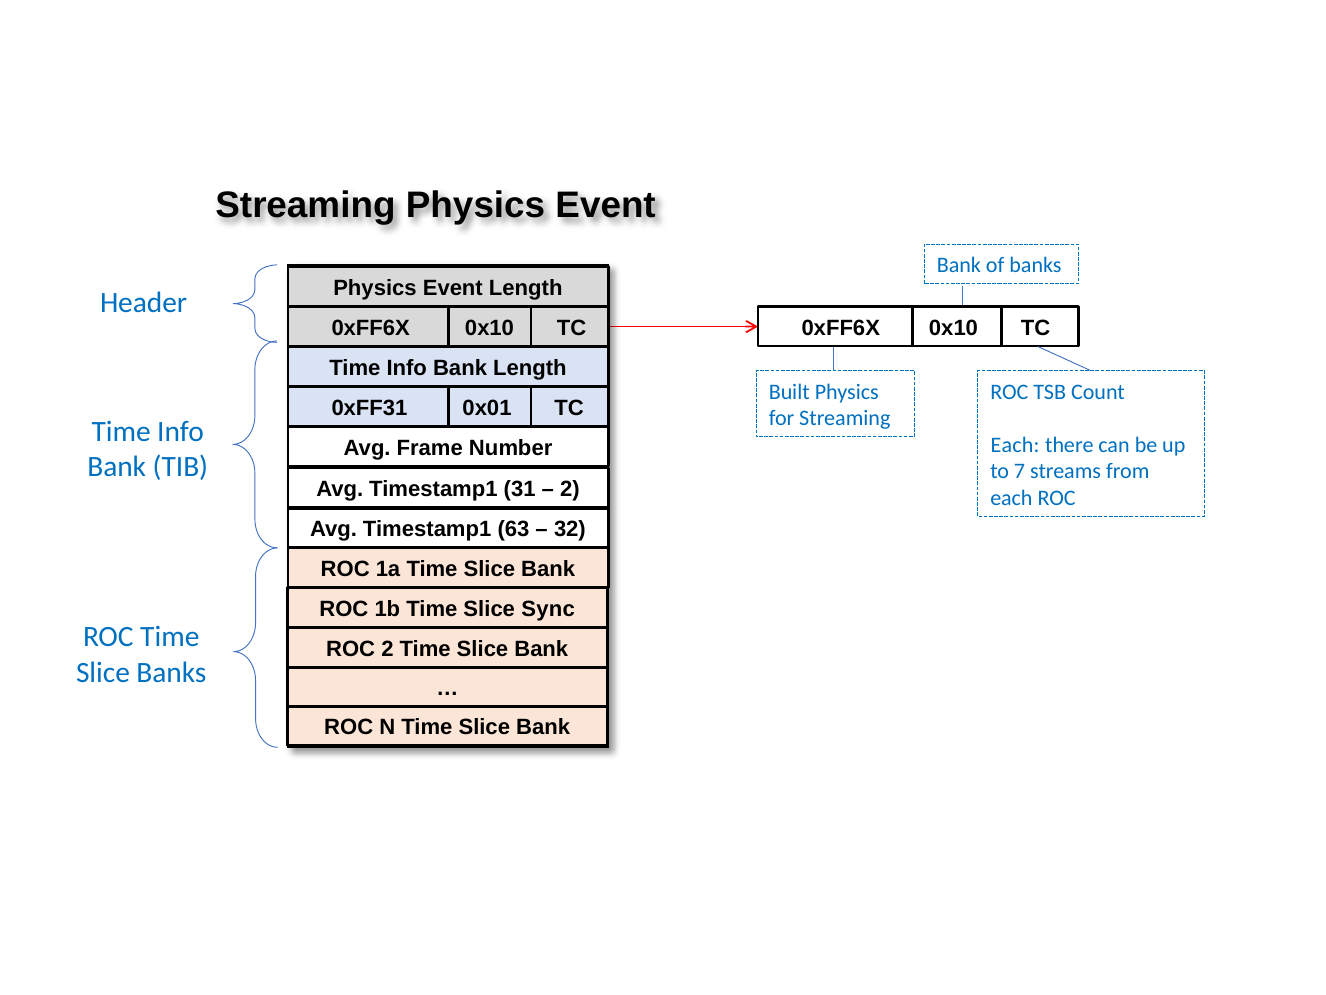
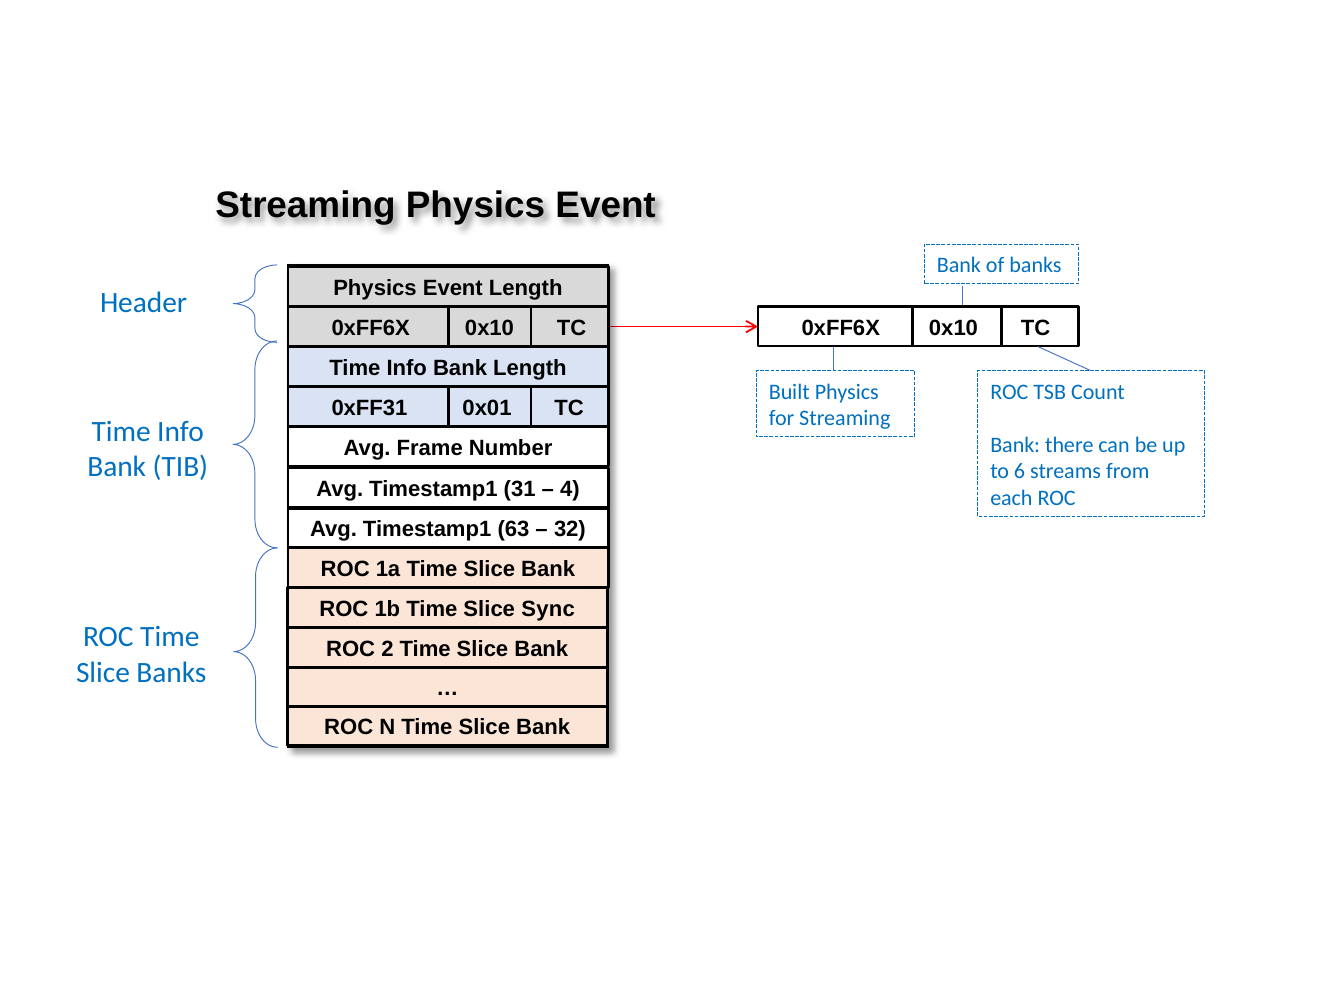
Each at (1015, 445): Each -> Bank
7: 7 -> 6
2 at (570, 489): 2 -> 4
